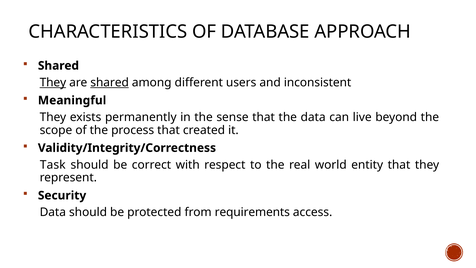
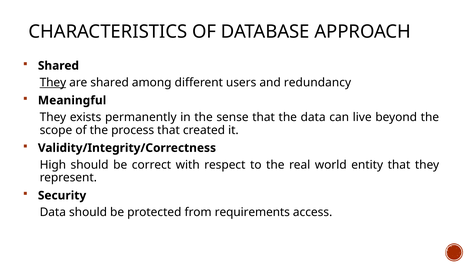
shared at (110, 82) underline: present -> none
inconsistent: inconsistent -> redundancy
Task: Task -> High
